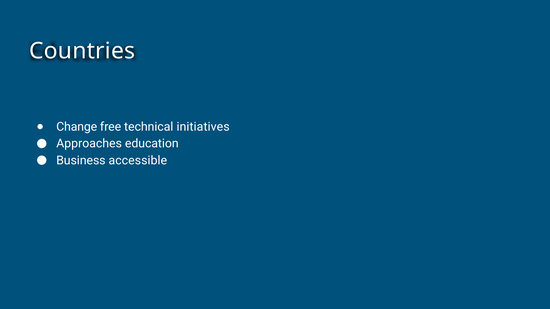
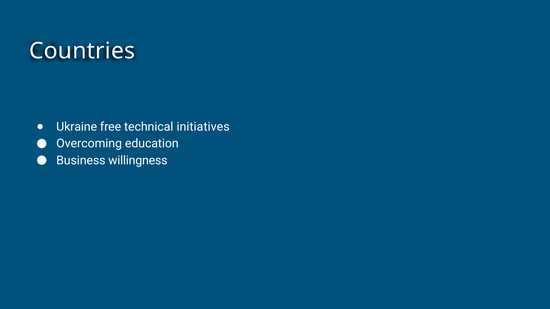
Change: Change -> Ukraine
Approaches: Approaches -> Overcoming
accessible: accessible -> willingness
